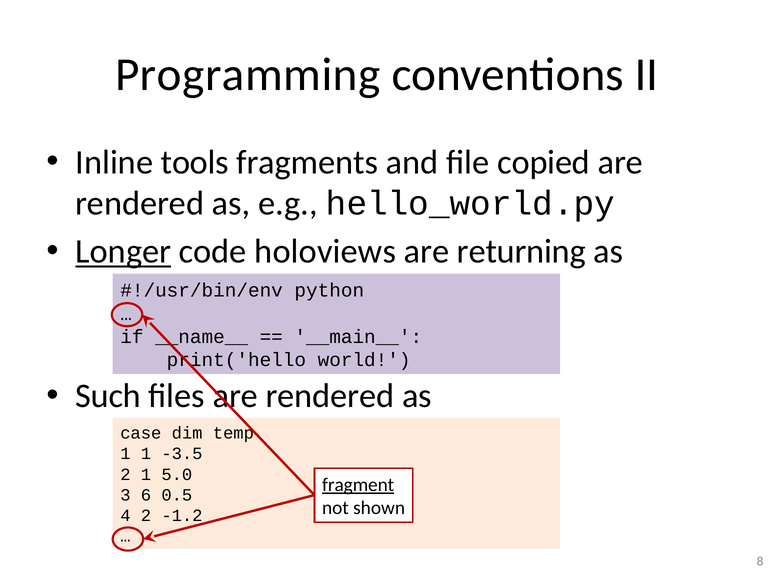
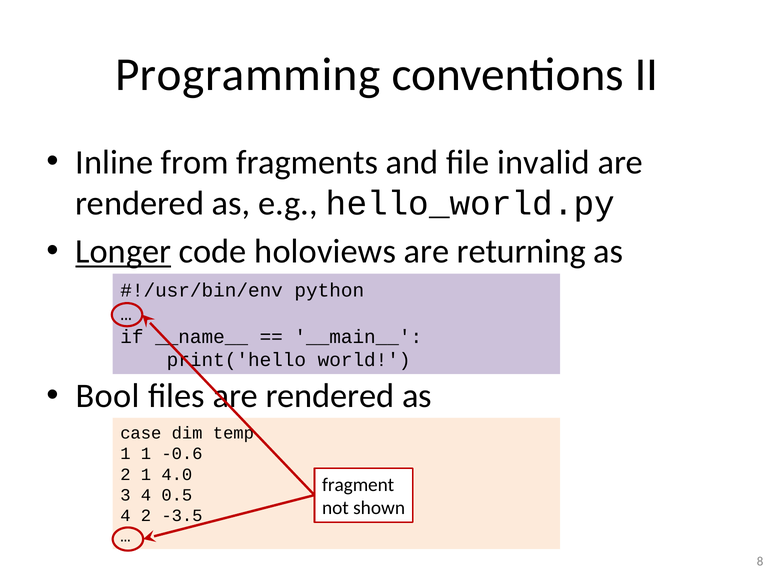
tools: tools -> from
copied: copied -> invalid
Such: Such -> Bool
-3.5: -3.5 -> -0.6
5.0: 5.0 -> 4.0
fragment underline: present -> none
3 6: 6 -> 4
-1.2: -1.2 -> -3.5
